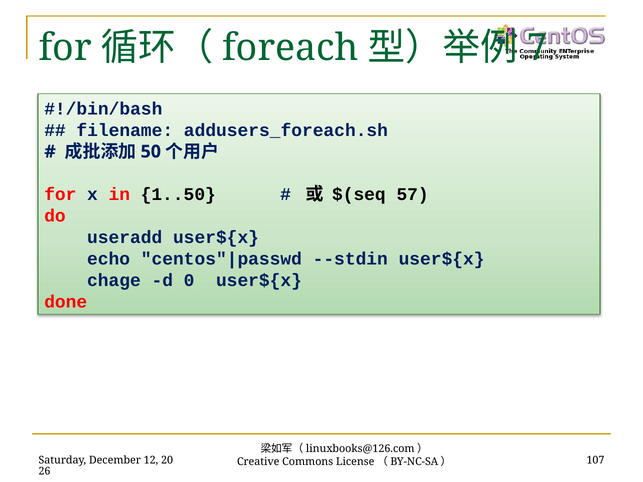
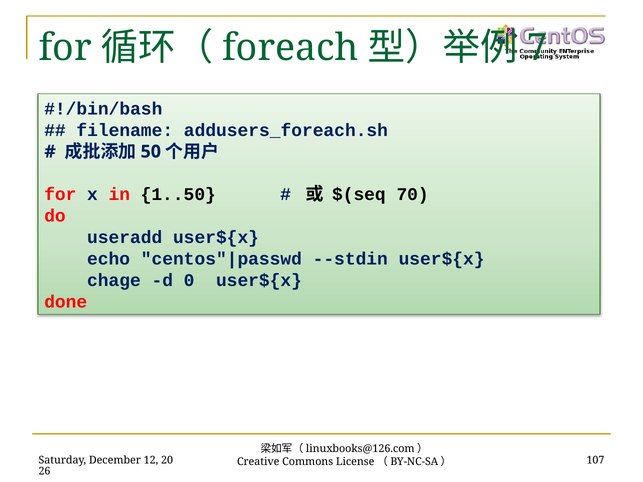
57: 57 -> 70
